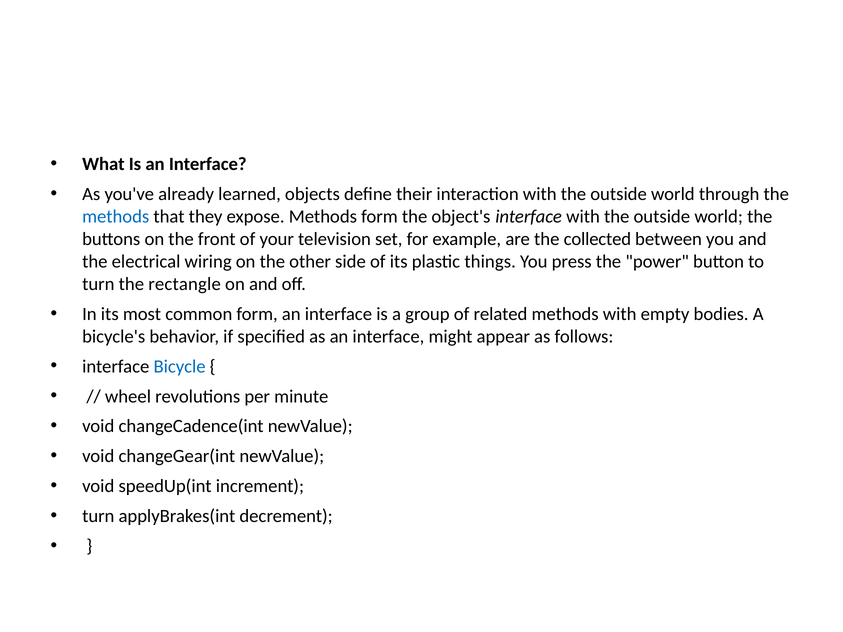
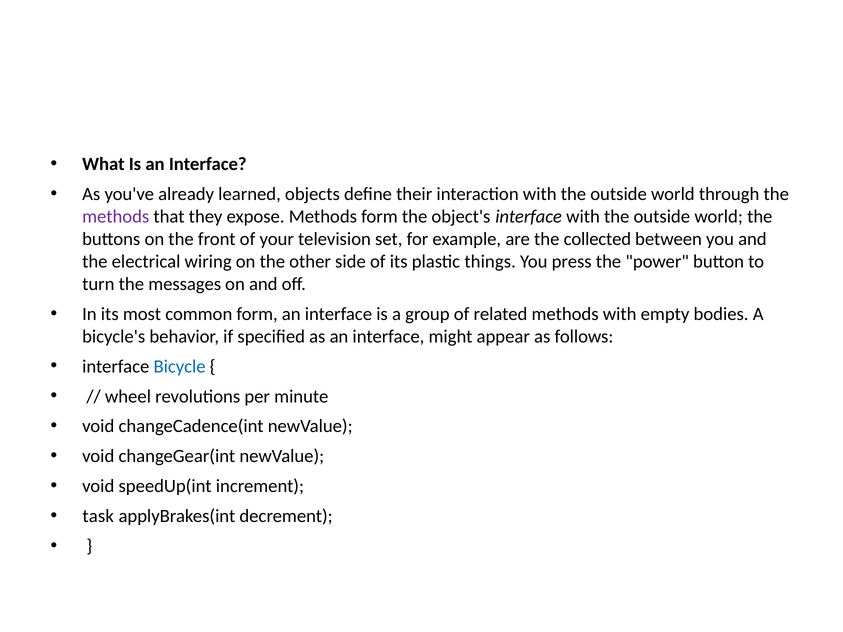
methods at (116, 217) colour: blue -> purple
rectangle: rectangle -> messages
turn at (98, 516): turn -> task
